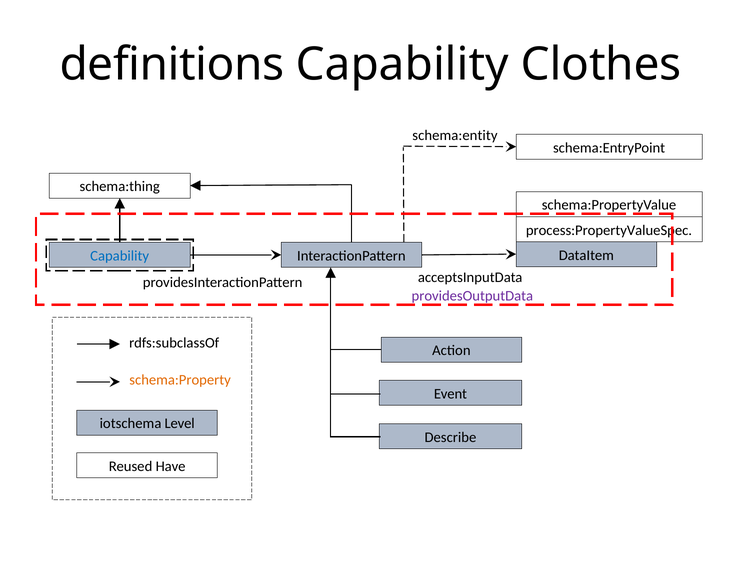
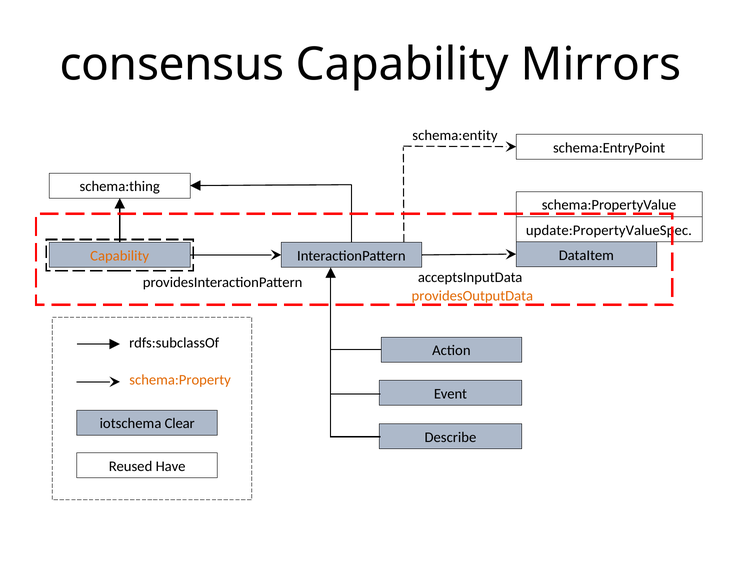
definitions: definitions -> consensus
Clothes: Clothes -> Mirrors
process:PropertyValueSpec: process:PropertyValueSpec -> update:PropertyValueSpec
Capability at (120, 256) colour: blue -> orange
providesOutputData colour: purple -> orange
Level: Level -> Clear
